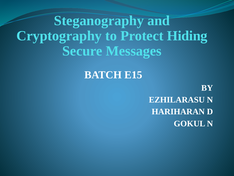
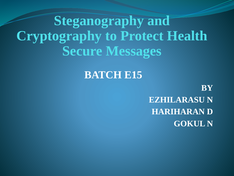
Hiding: Hiding -> Health
